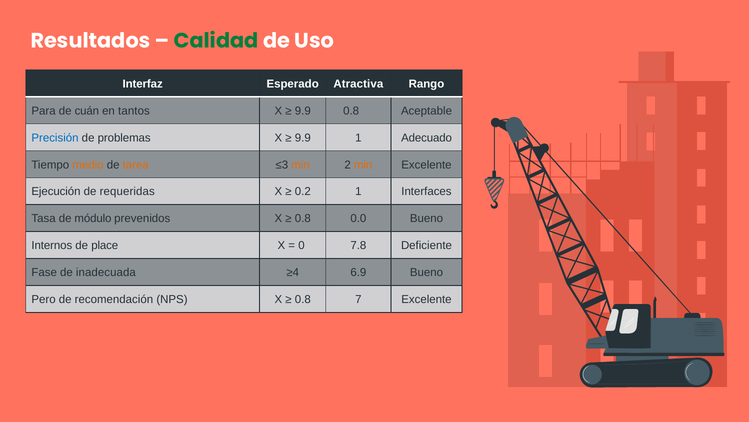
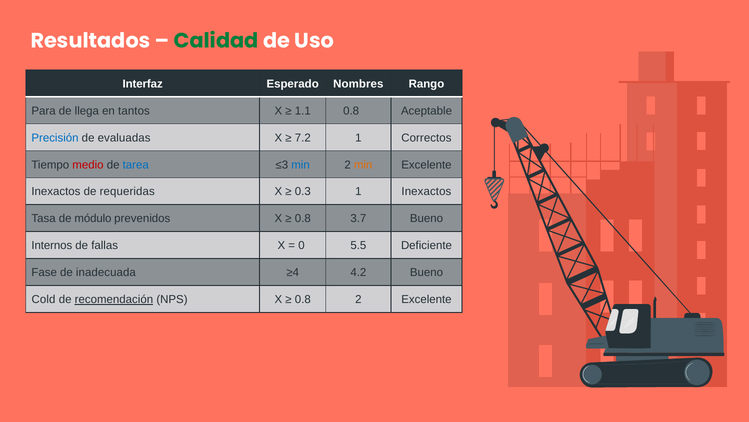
Atractiva: Atractiva -> Nombres
cuán: cuán -> llega
9.9 at (303, 111): 9.9 -> 1.1
problemas: problemas -> evaluadas
9.9 at (303, 138): 9.9 -> 7.2
Adecuado: Adecuado -> Correctos
medio colour: orange -> red
tarea colour: orange -> blue
min at (301, 164) colour: orange -> blue
Ejecución at (56, 191): Ejecución -> Inexactos
0.2: 0.2 -> 0.3
1 Interfaces: Interfaces -> Inexactos
0.0: 0.0 -> 3.7
place: place -> fallas
7.8: 7.8 -> 5.5
6.9: 6.9 -> 4.2
Pero: Pero -> Cold
recomendación underline: none -> present
0.8 7: 7 -> 2
